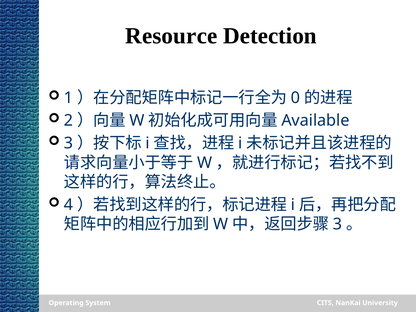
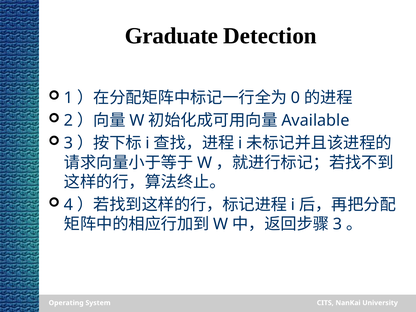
Resource: Resource -> Graduate
